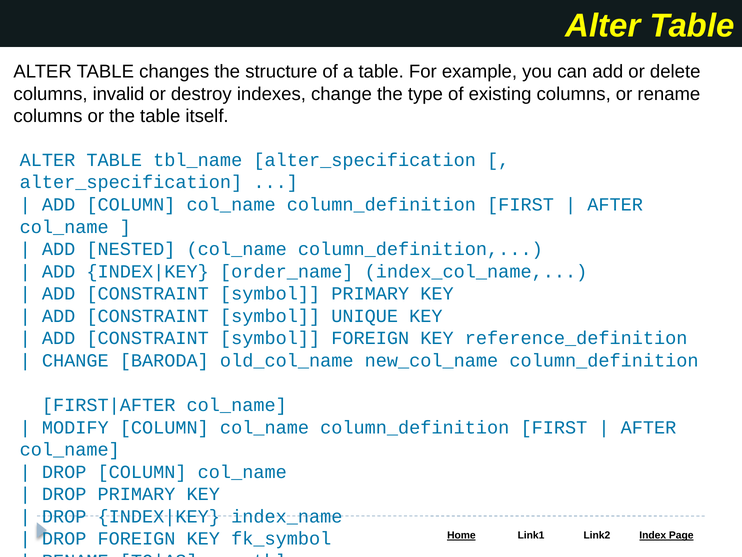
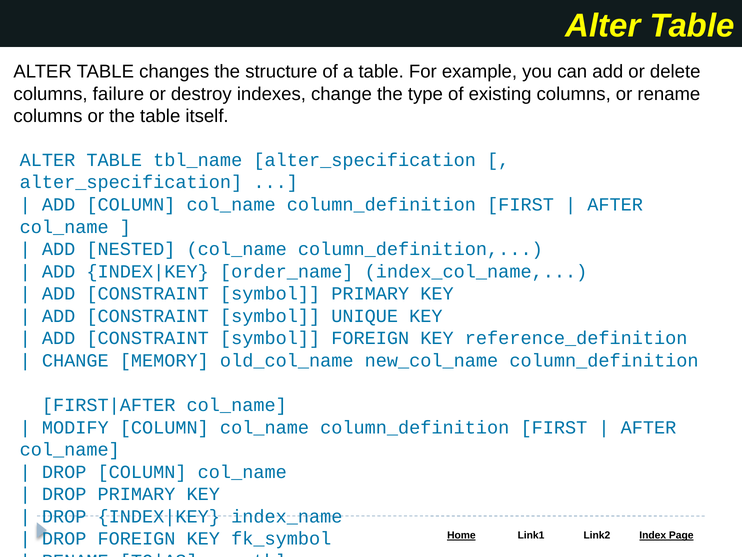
invalid: invalid -> failure
BARODA: BARODA -> MEMORY
